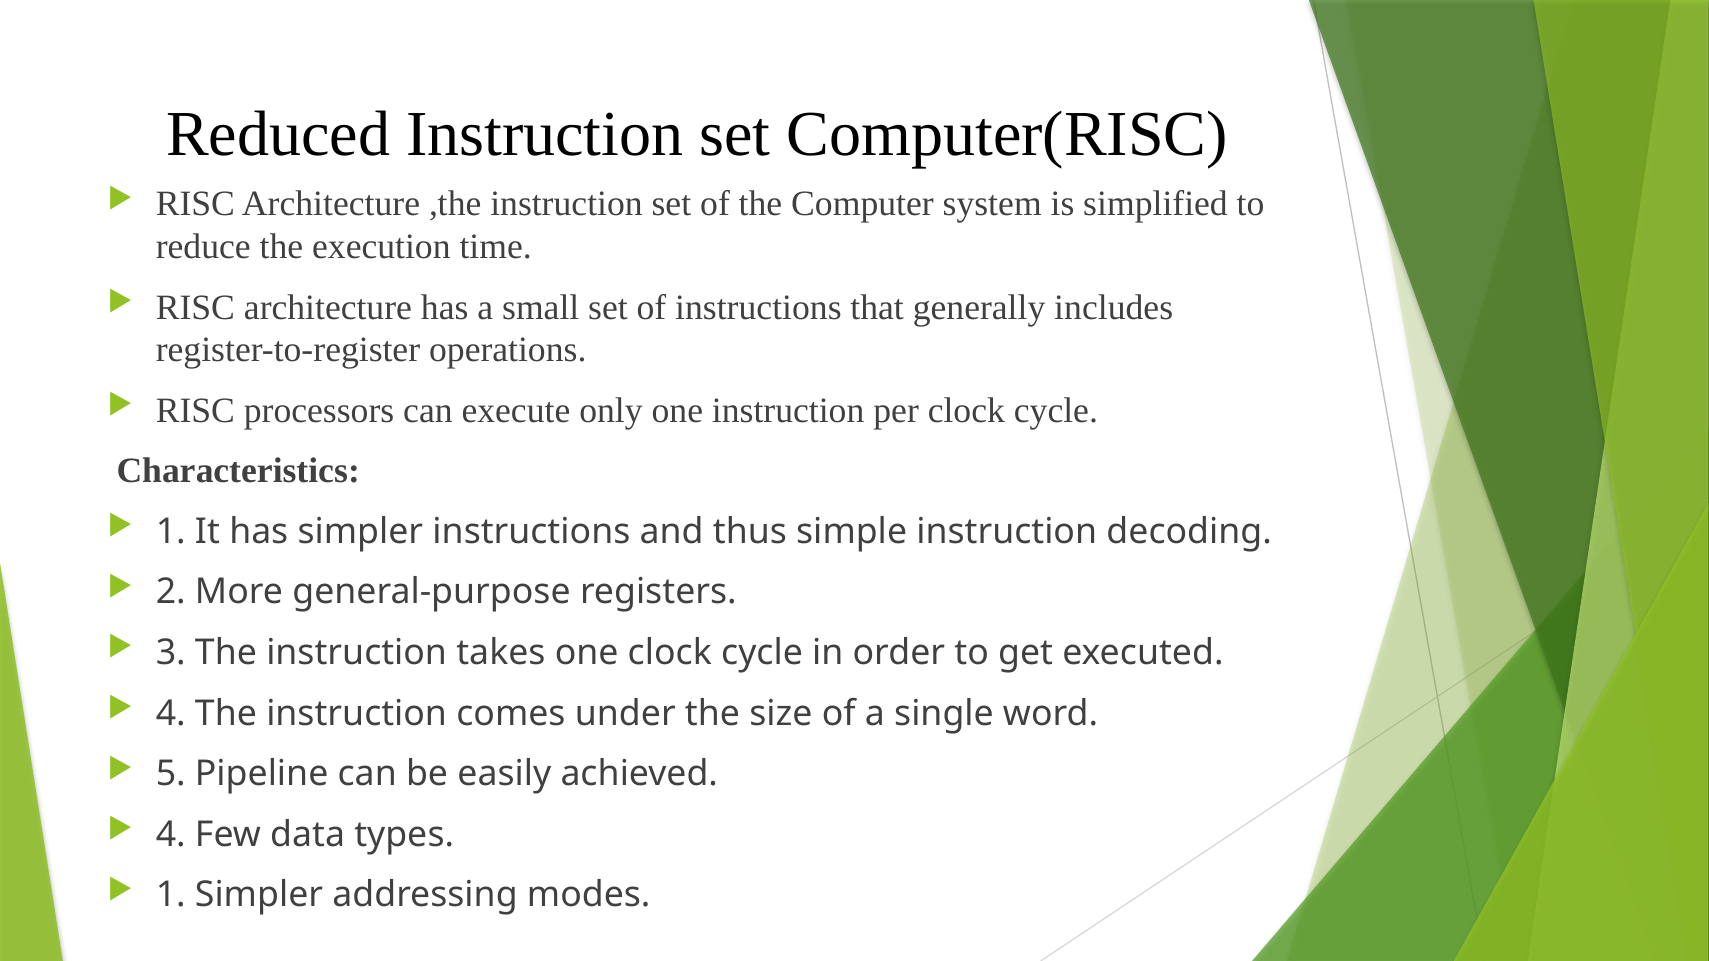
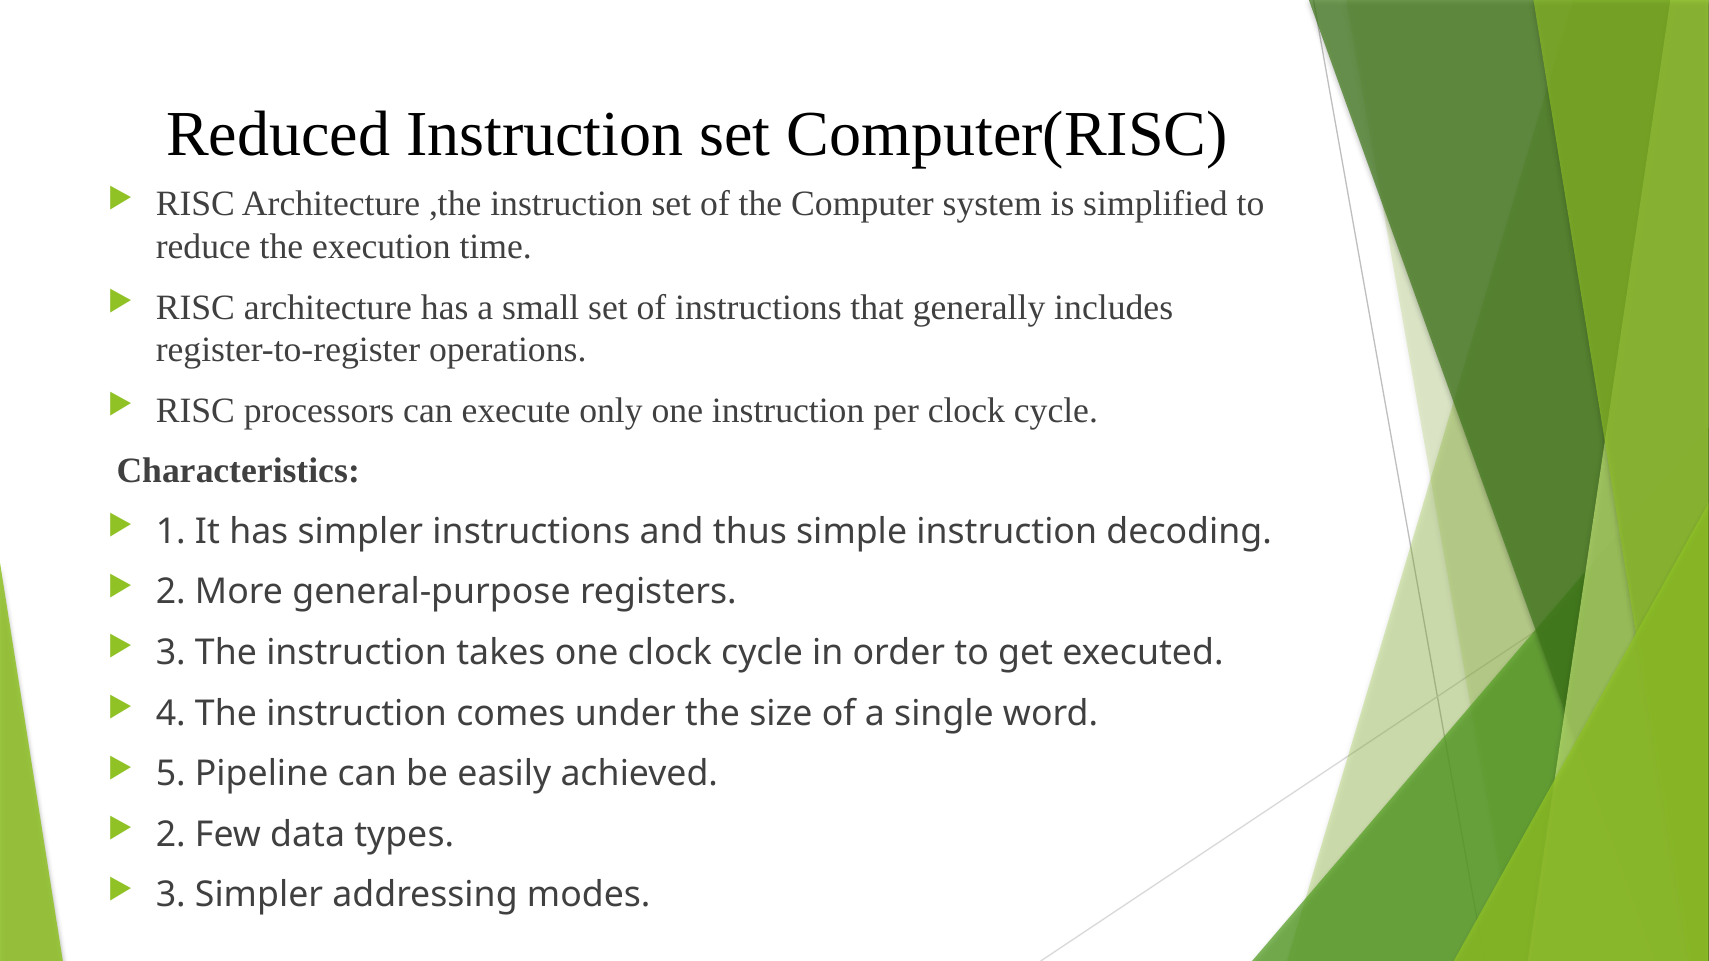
4 at (171, 835): 4 -> 2
1 at (171, 895): 1 -> 3
